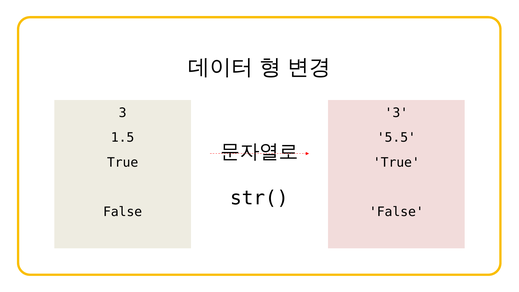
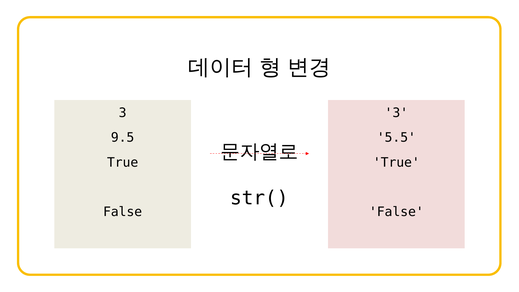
1.5: 1.5 -> 9.5
